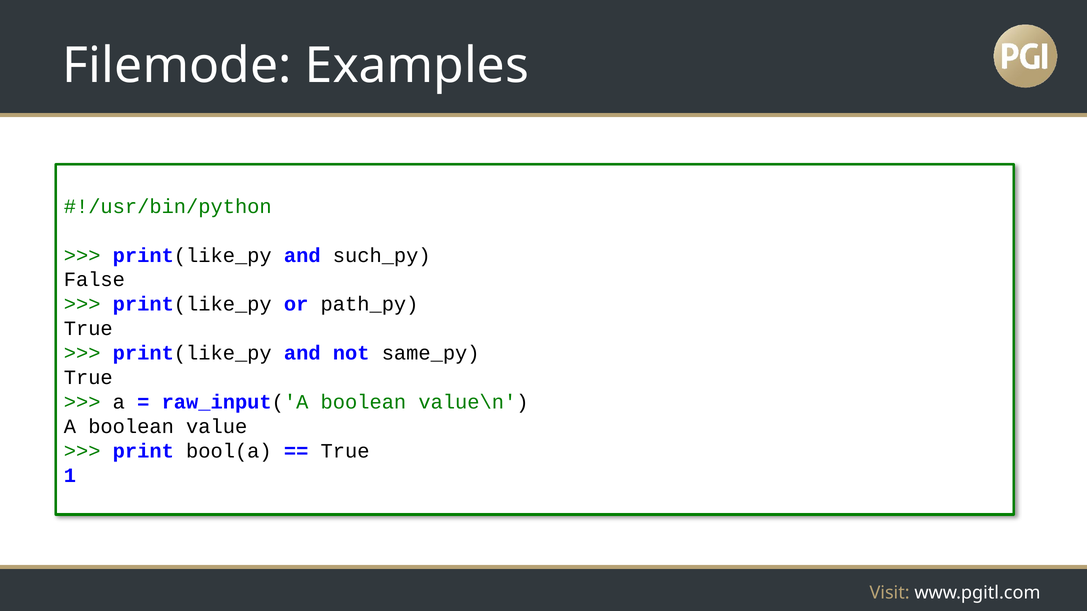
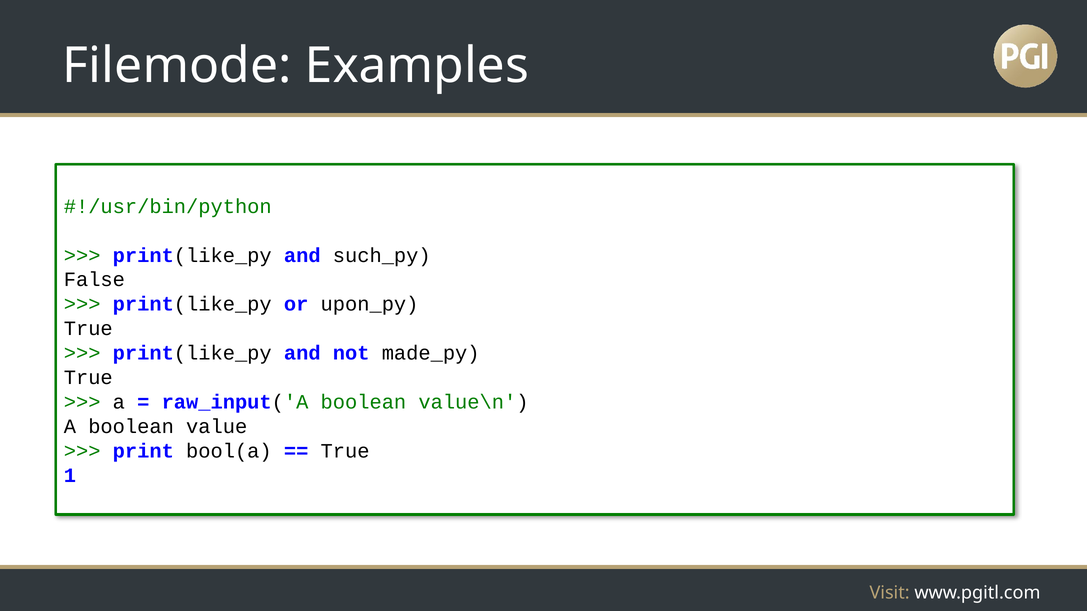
path_py: path_py -> upon_py
same_py: same_py -> made_py
